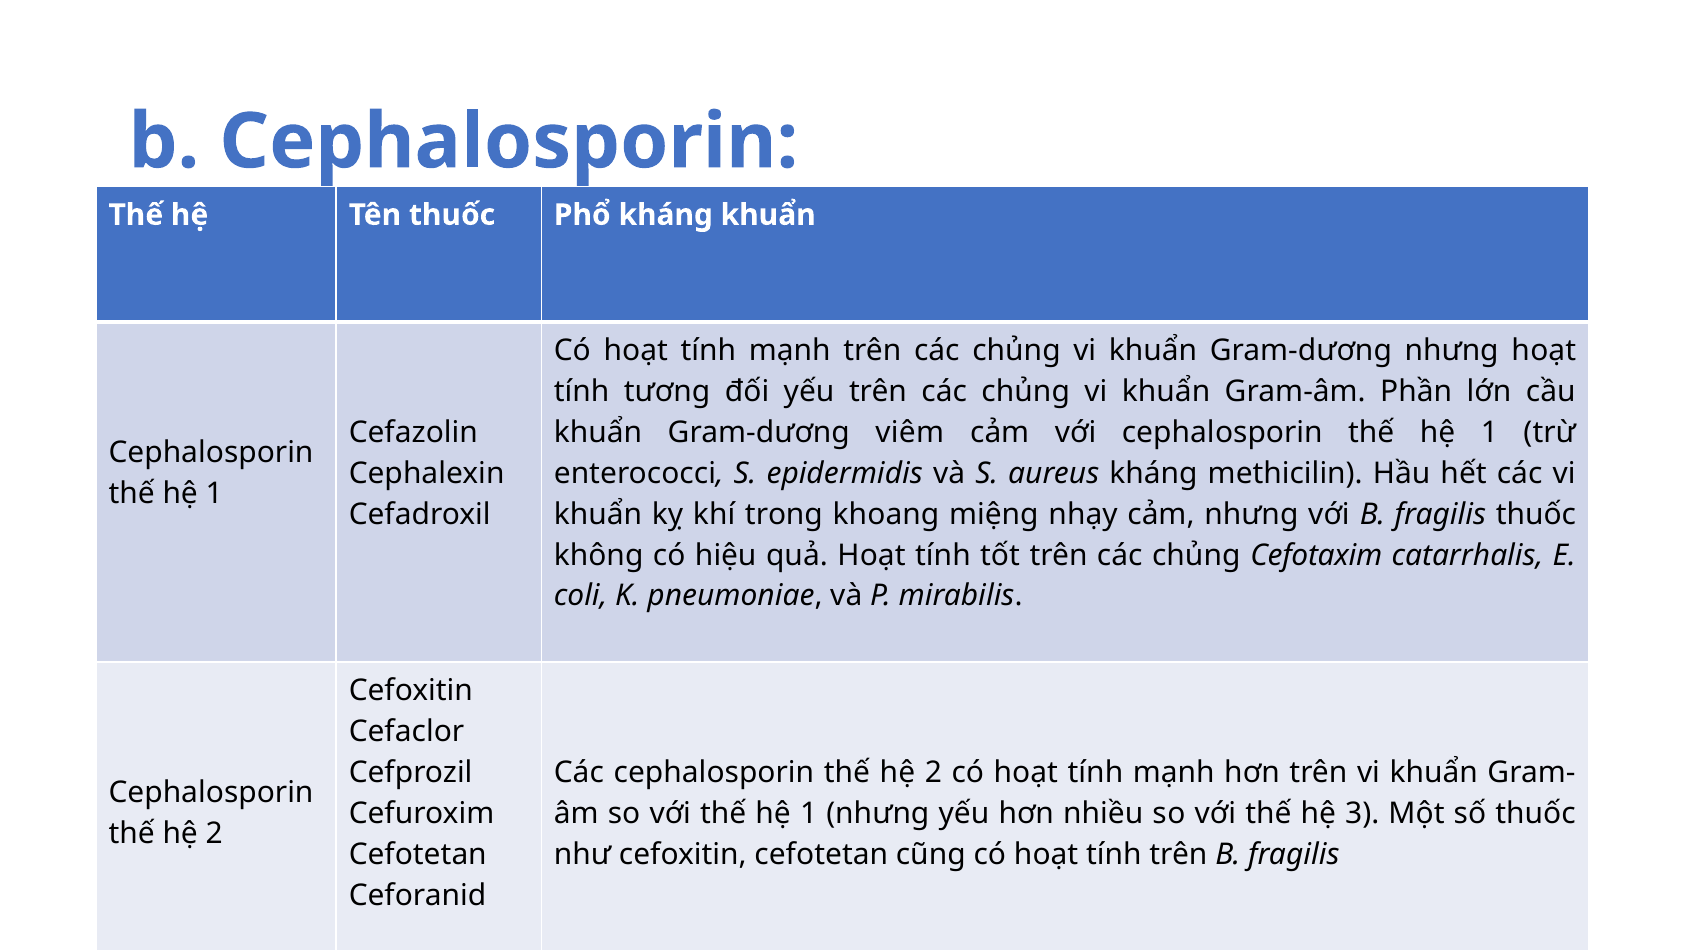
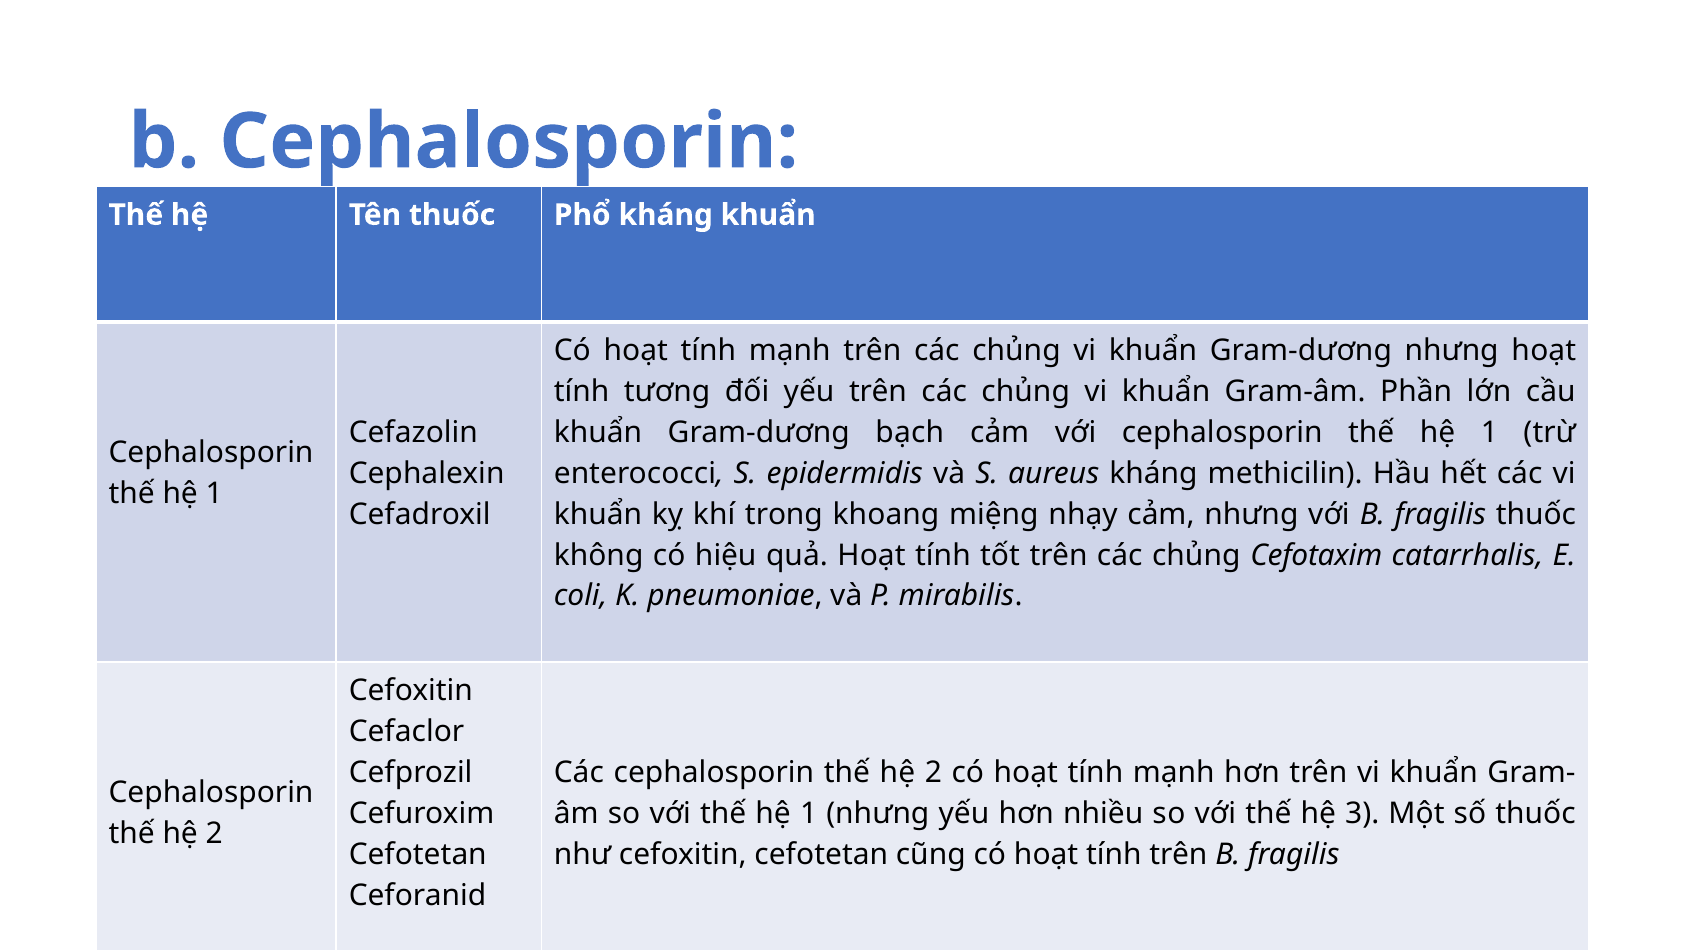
viêm: viêm -> bạch
